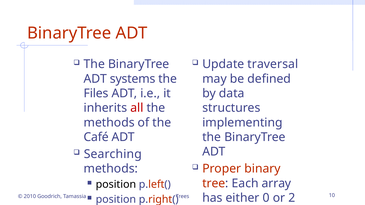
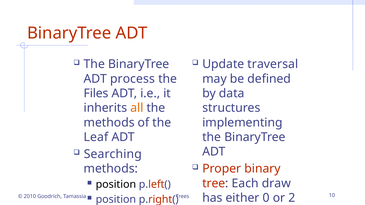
systems: systems -> process
all colour: red -> orange
Café: Café -> Leaf
array: array -> draw
